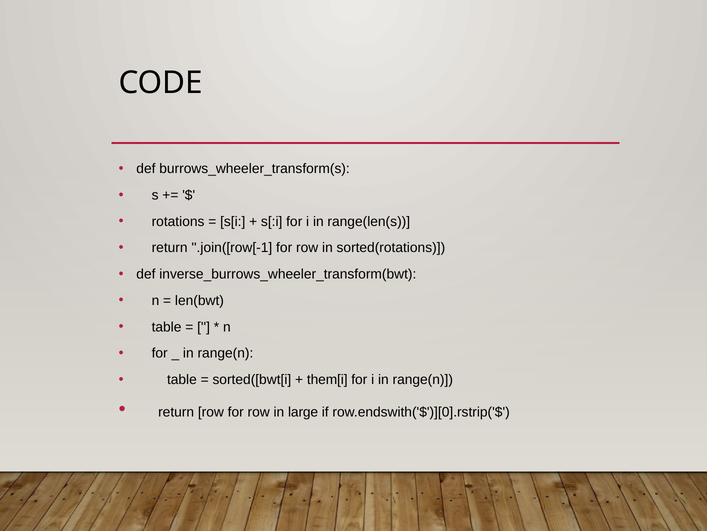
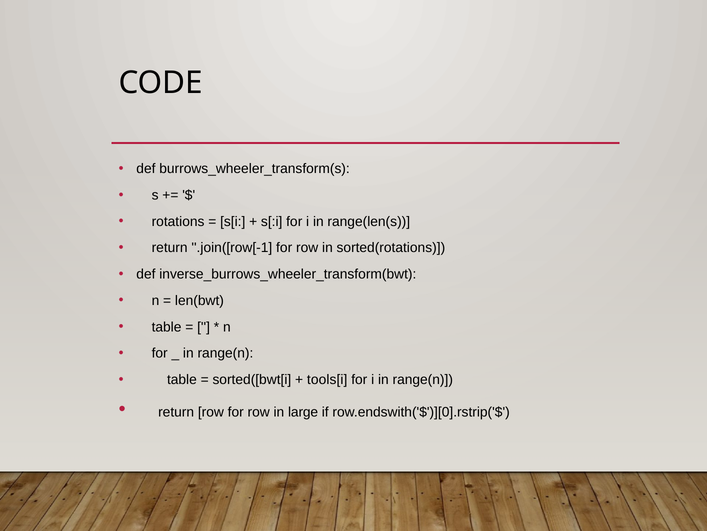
them[i: them[i -> tools[i
